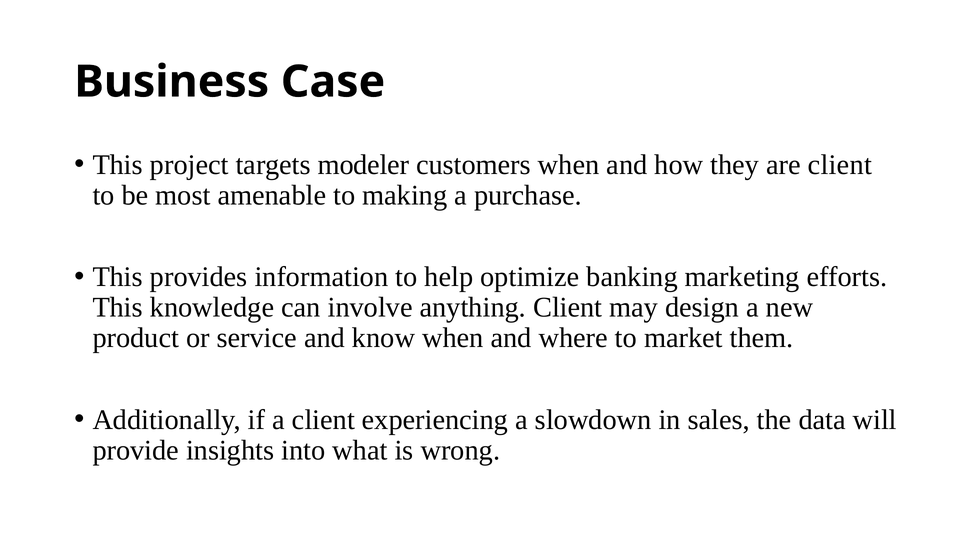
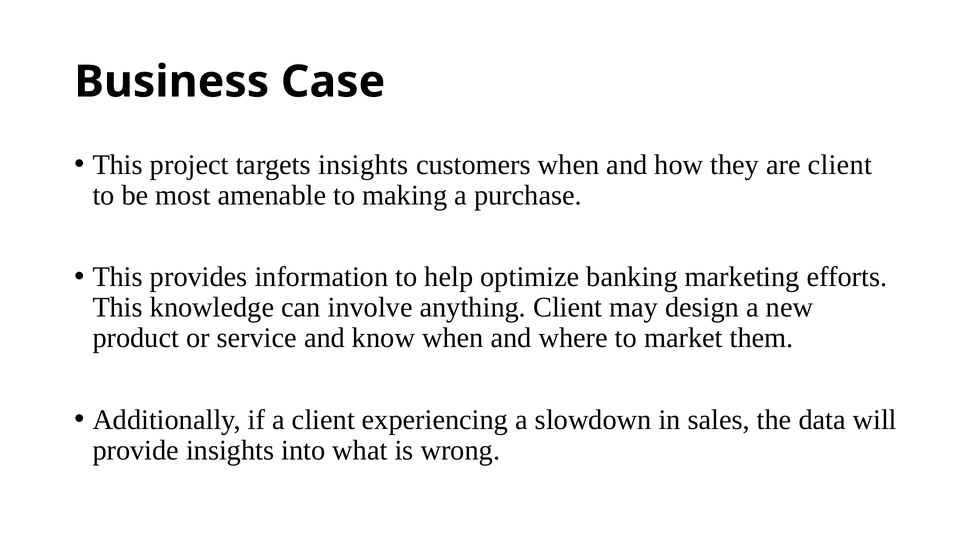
targets modeler: modeler -> insights
